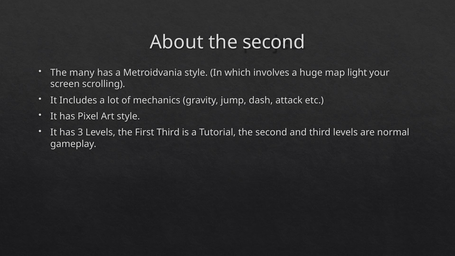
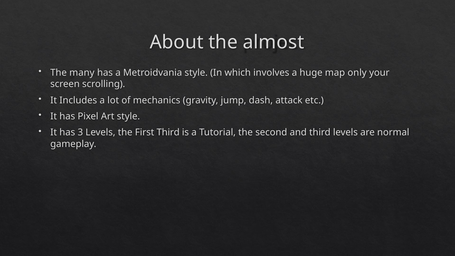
About the second: second -> almost
light: light -> only
